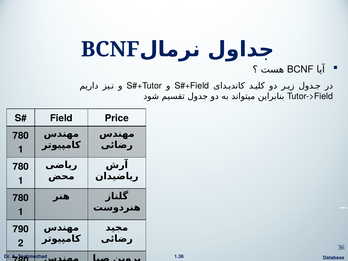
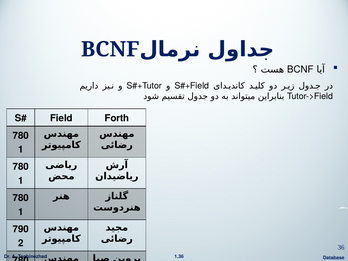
Price: Price -> Forth
